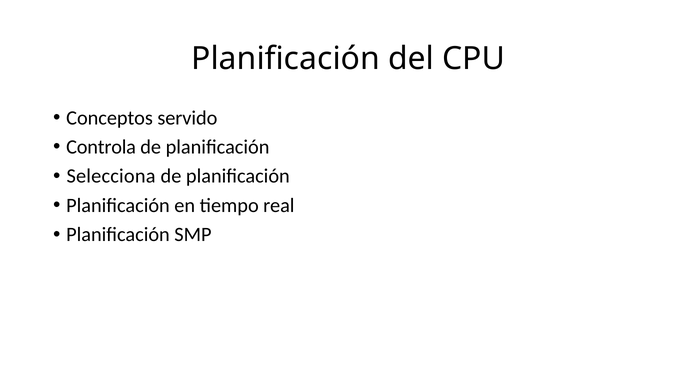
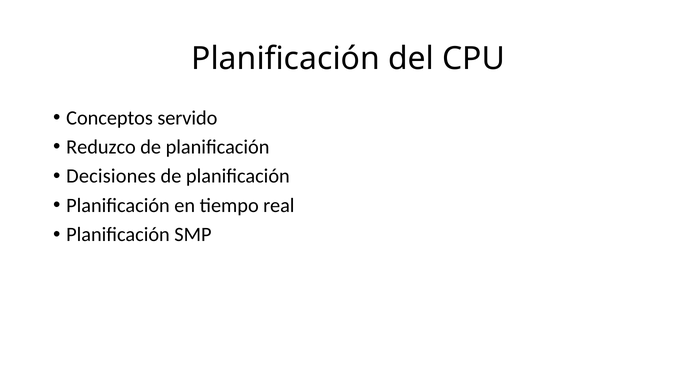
Controla: Controla -> Reduzco
Selecciona: Selecciona -> Decisiones
